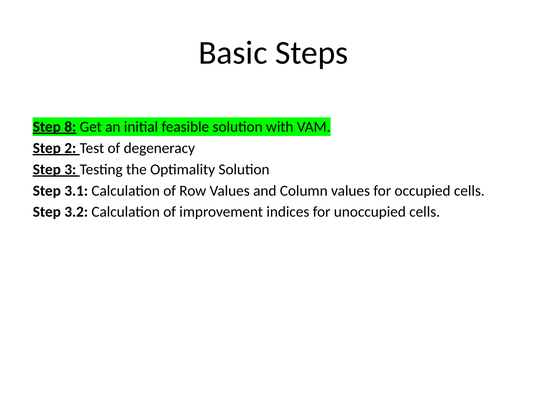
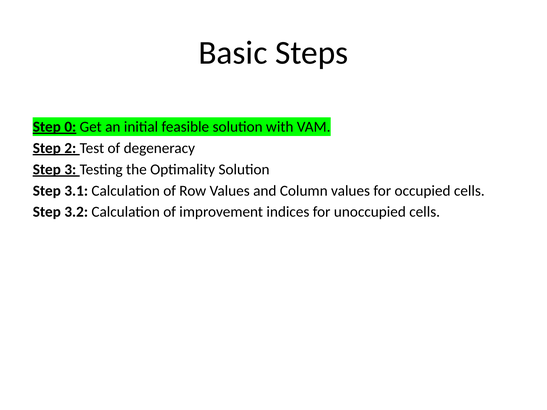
8: 8 -> 0
